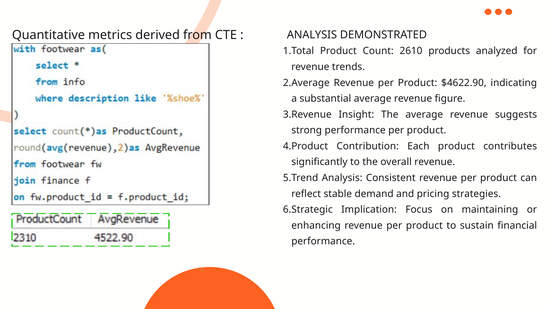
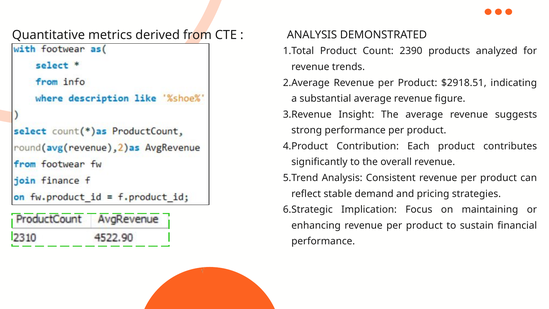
2610: 2610 -> 2390
$4622.90: $4622.90 -> $2918.51
